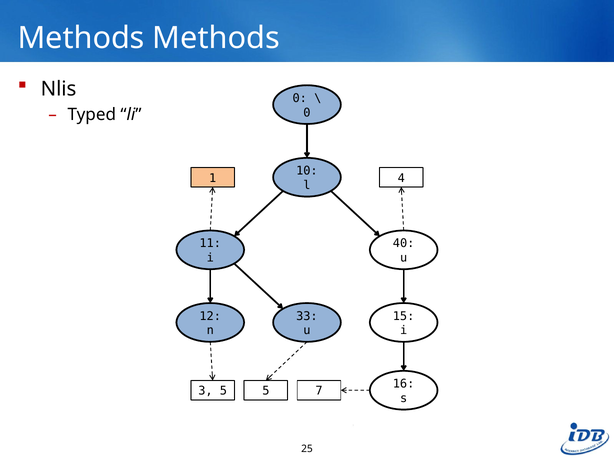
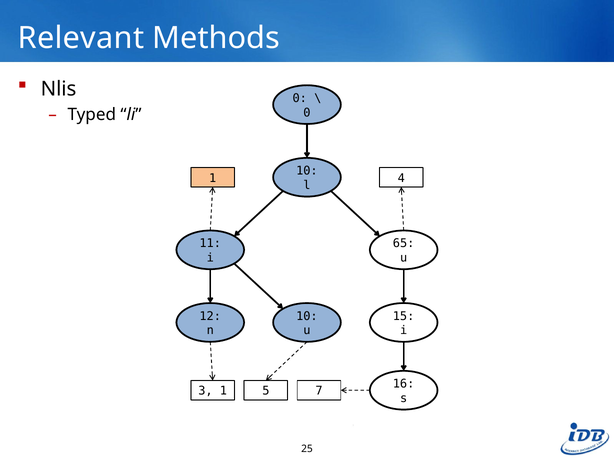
Methods at (81, 38): Methods -> Relevant
40: 40 -> 65
33 at (307, 316): 33 -> 10
3 5: 5 -> 1
